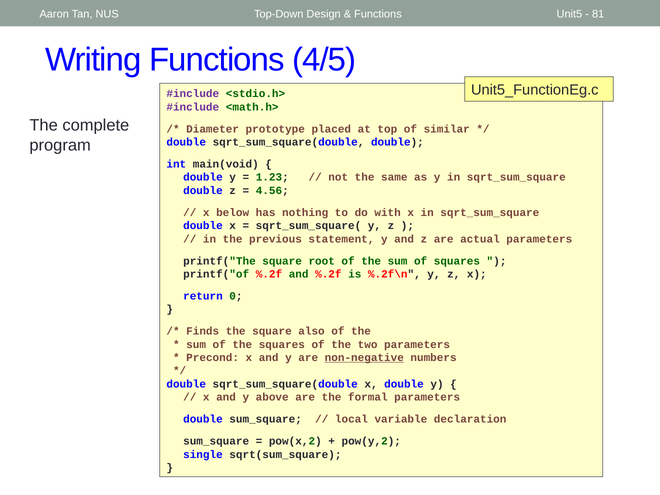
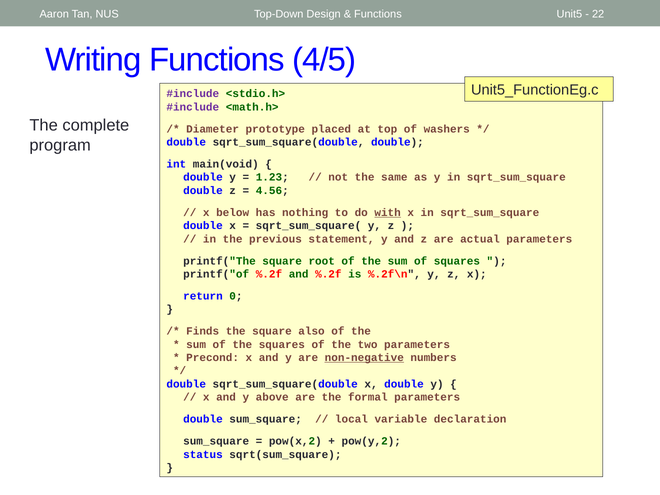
81: 81 -> 22
similar: similar -> washers
with underline: none -> present
single: single -> status
